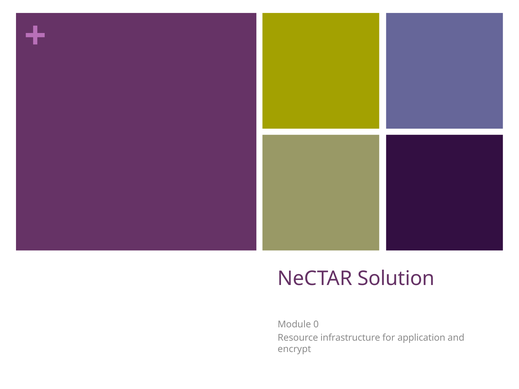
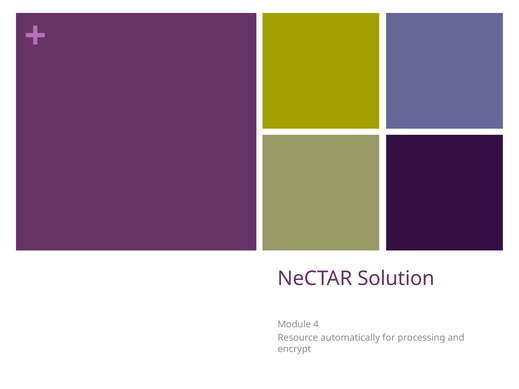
0: 0 -> 4
infrastructure: infrastructure -> automatically
application: application -> processing
